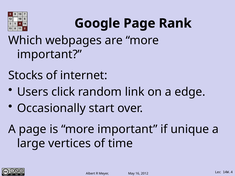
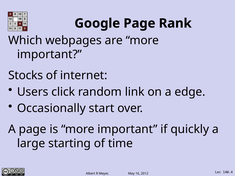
unique: unique -> quickly
vertices: vertices -> starting
